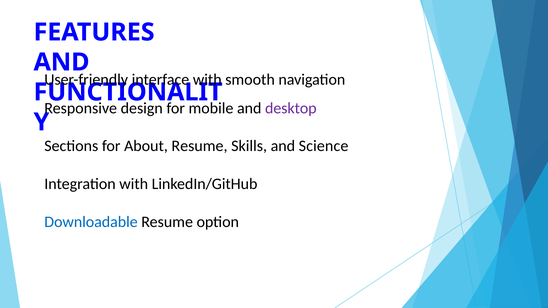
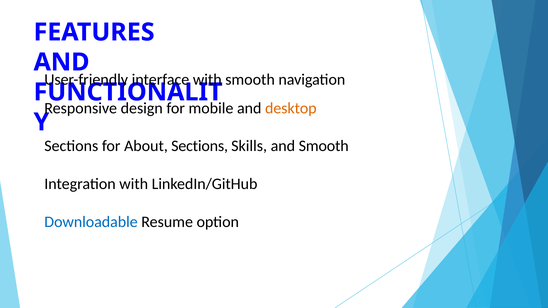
desktop colour: purple -> orange
About Resume: Resume -> Sections
and Science: Science -> Smooth
